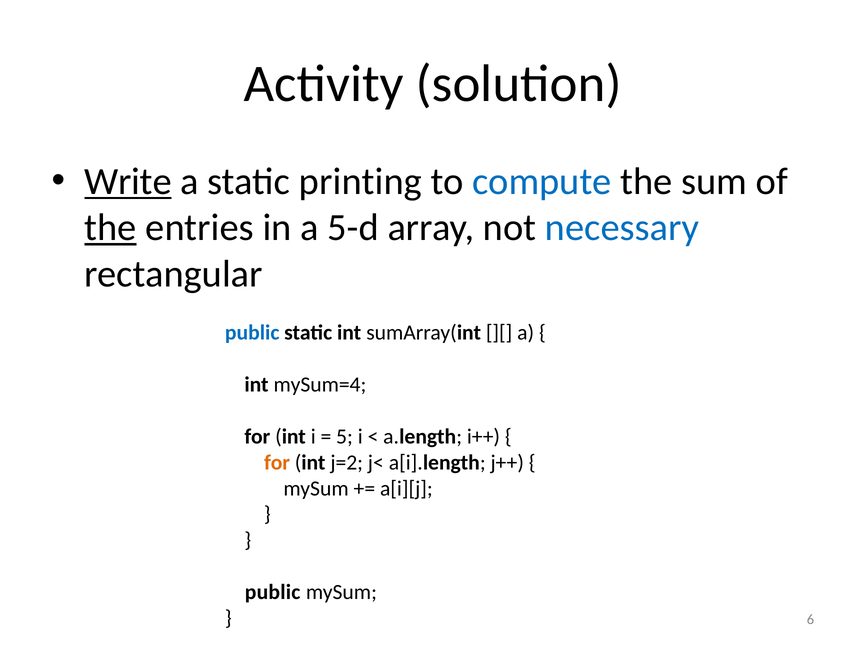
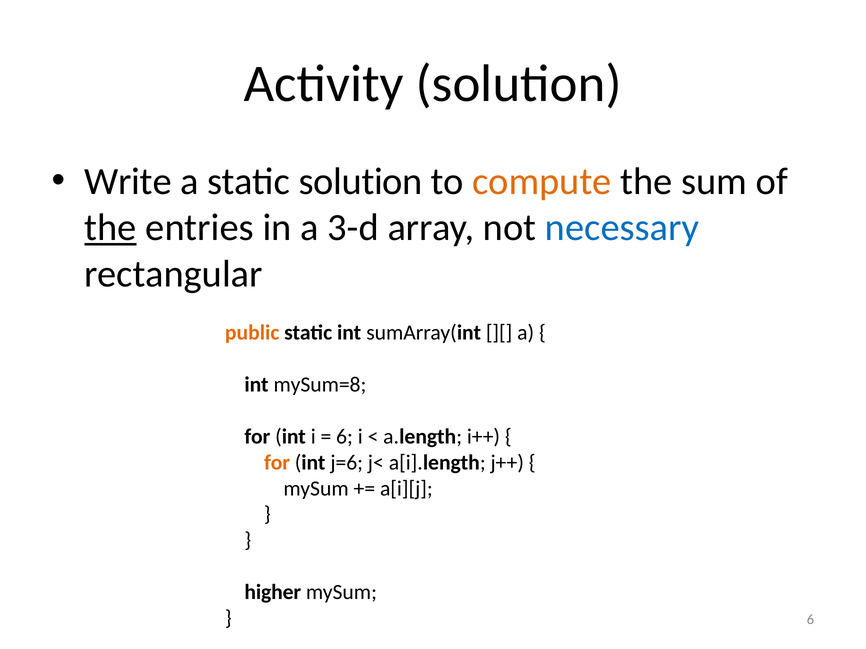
Write underline: present -> none
static printing: printing -> solution
compute colour: blue -> orange
5-d: 5-d -> 3-d
public at (252, 333) colour: blue -> orange
mySum=4: mySum=4 -> mySum=8
5 at (344, 437): 5 -> 6
j=2: j=2 -> j=6
public at (273, 593): public -> higher
